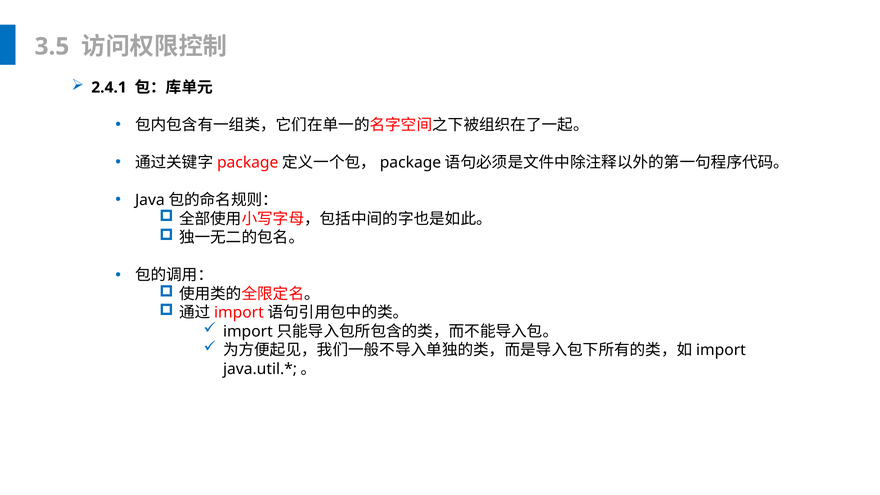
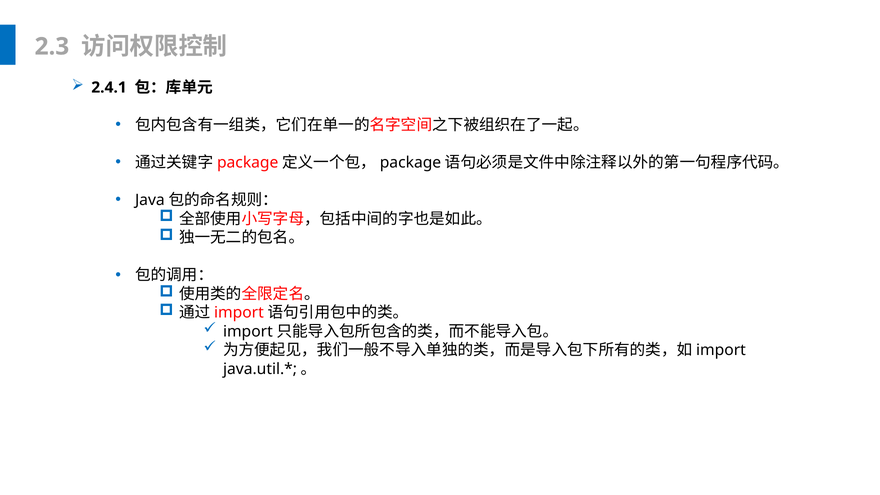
3.5: 3.5 -> 2.3
